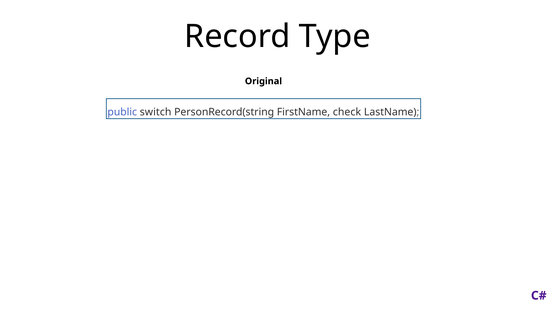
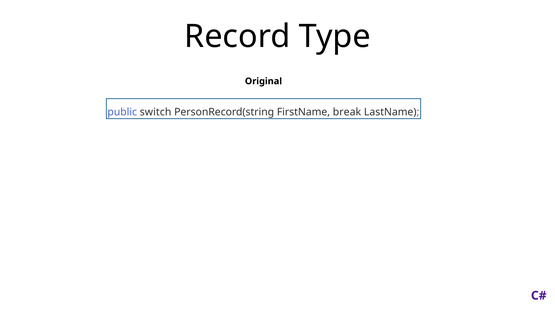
check: check -> break
